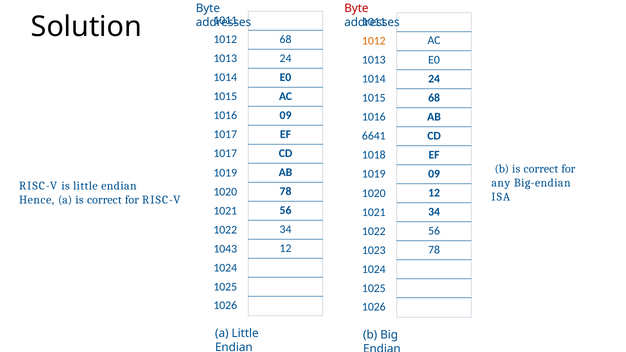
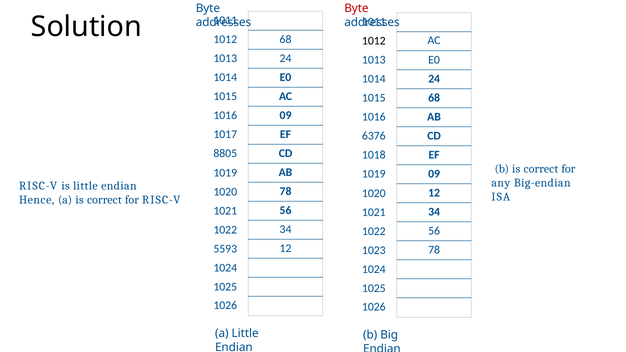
1012 at (374, 41) colour: orange -> black
6641: 6641 -> 6376
1017 at (225, 154): 1017 -> 8805
1043: 1043 -> 5593
